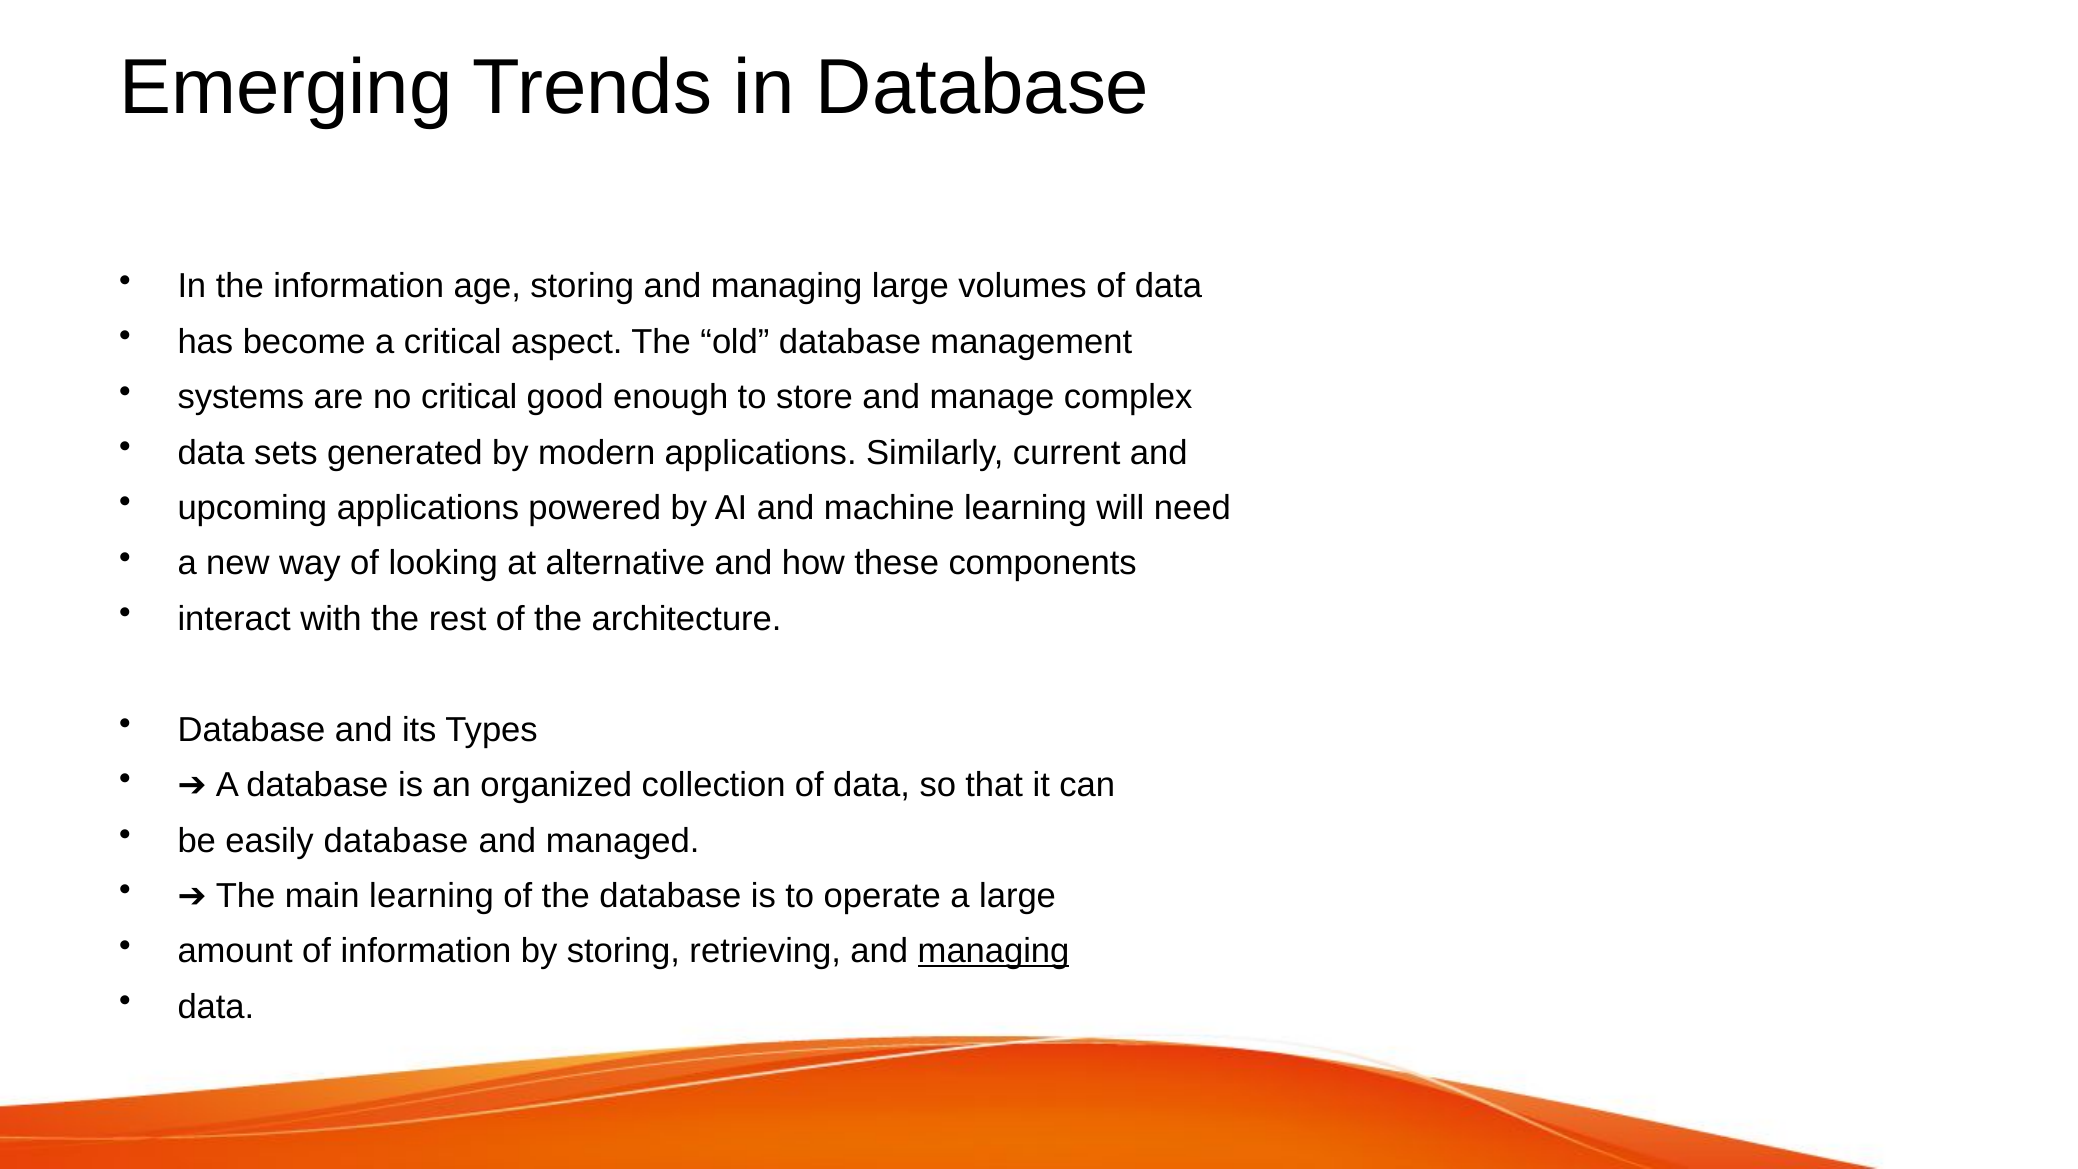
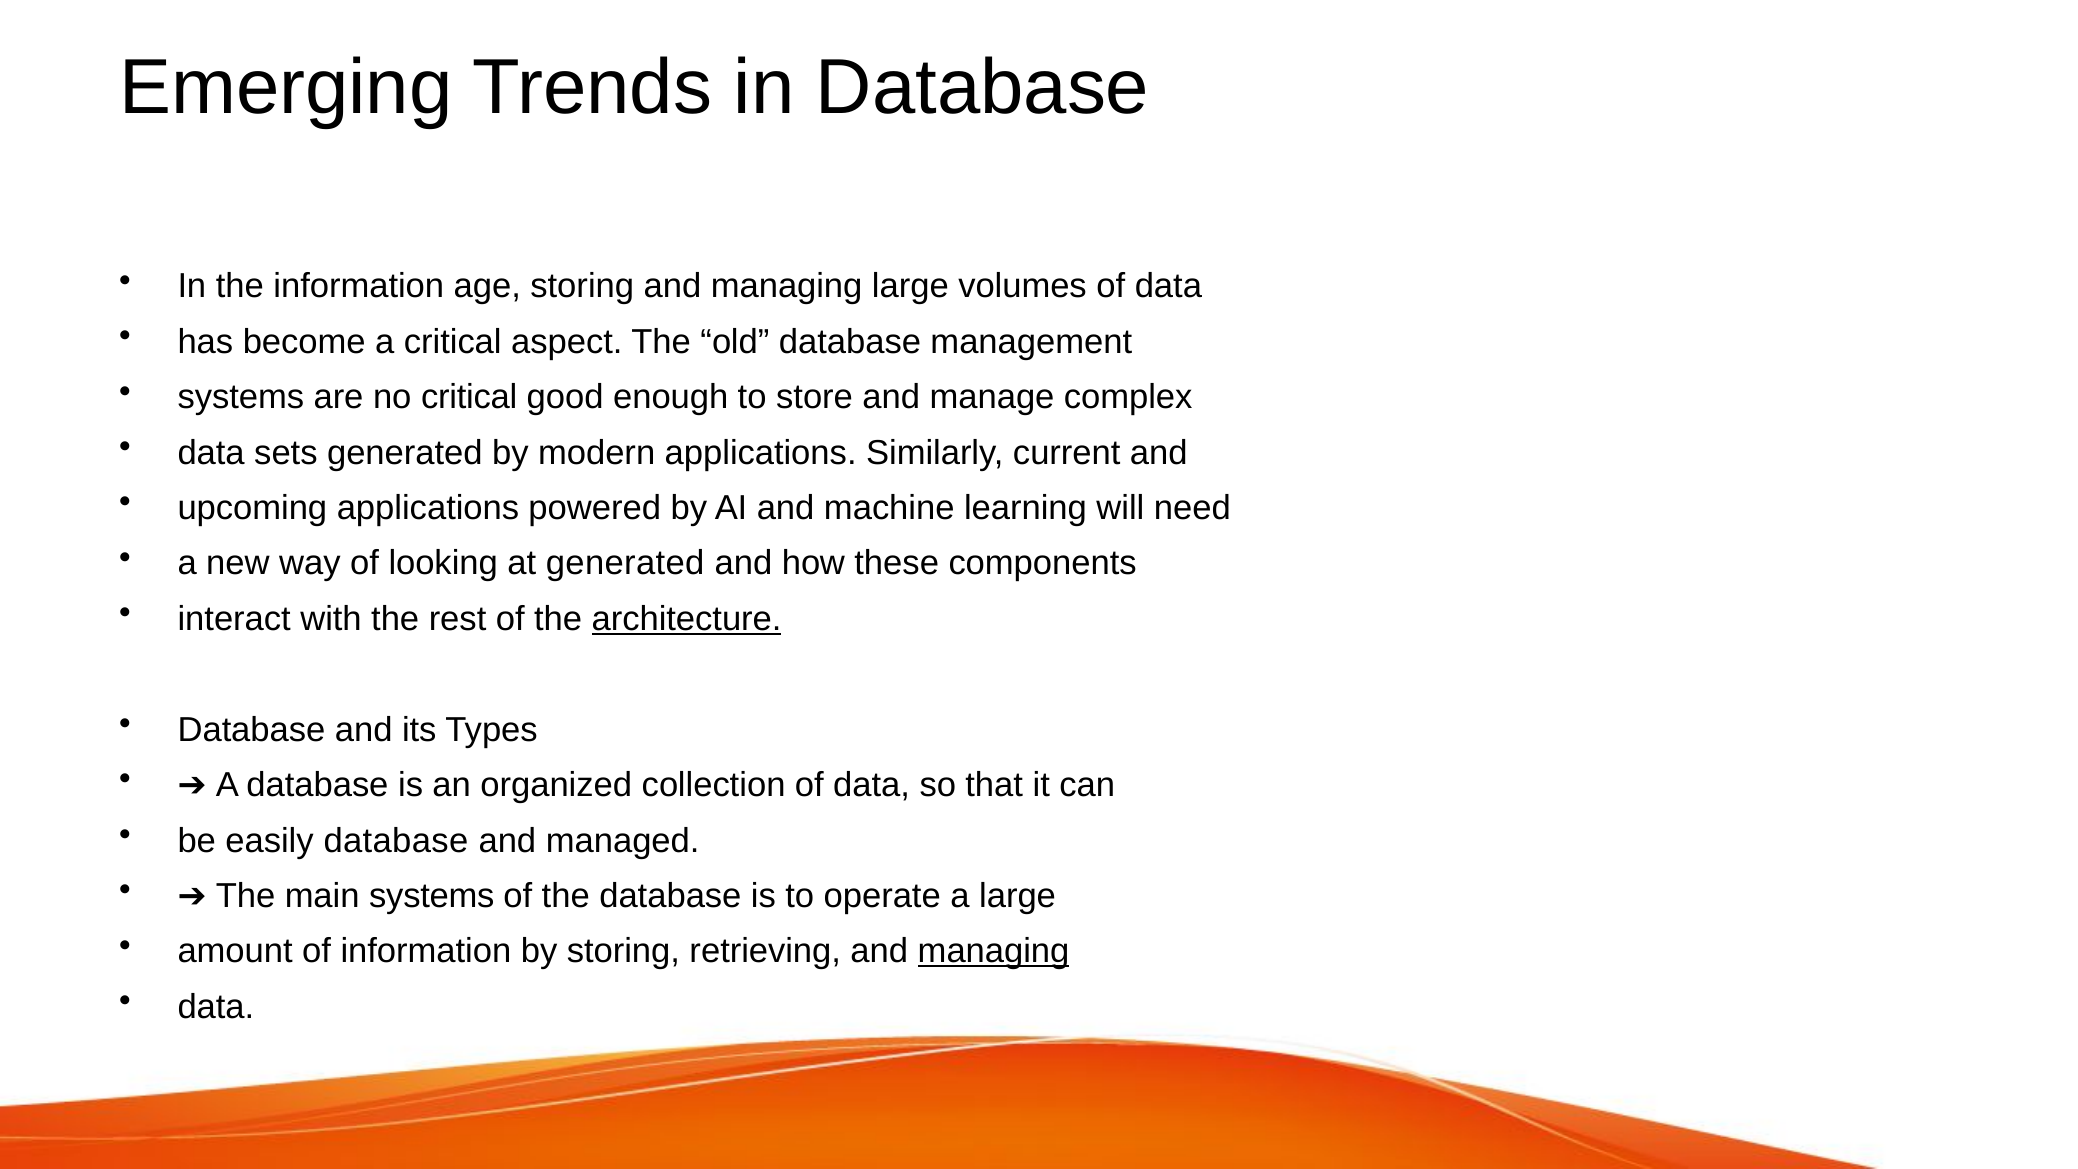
at alternative: alternative -> generated
architecture underline: none -> present
main learning: learning -> systems
